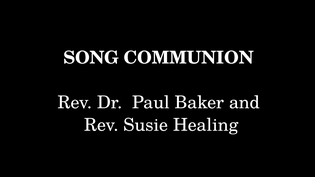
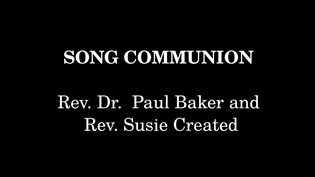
Healing: Healing -> Created
